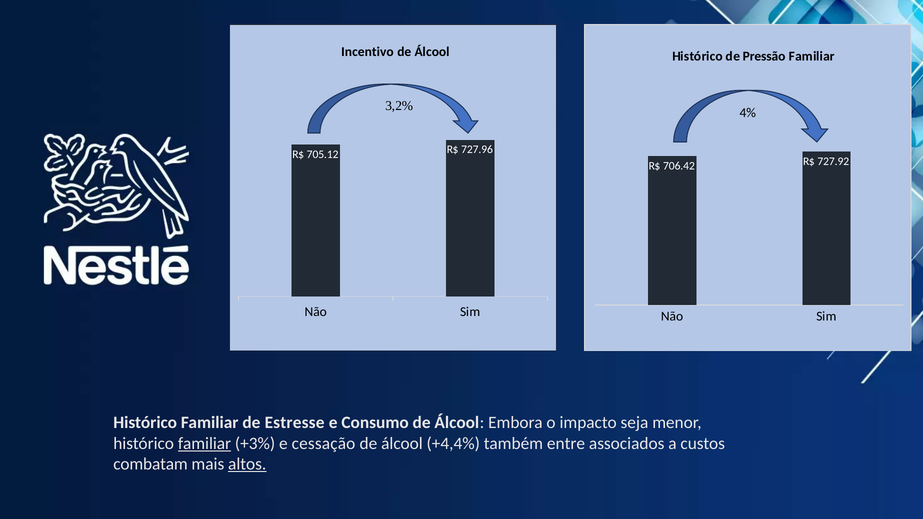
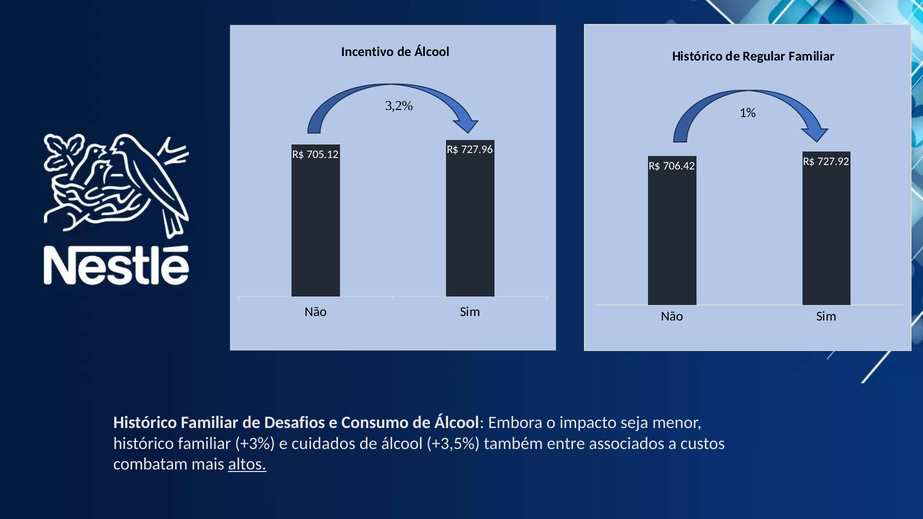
Pressão: Pressão -> Regular
4%: 4% -> 1%
Estresse: Estresse -> Desafios
familiar at (204, 444) underline: present -> none
cessação: cessação -> cuidados
+4,4%: +4,4% -> +3,5%
